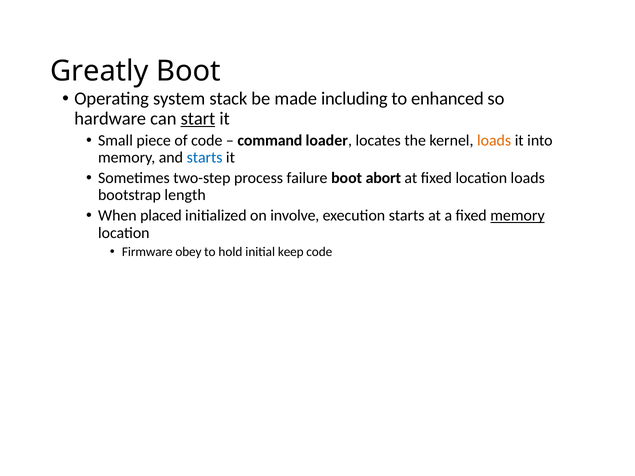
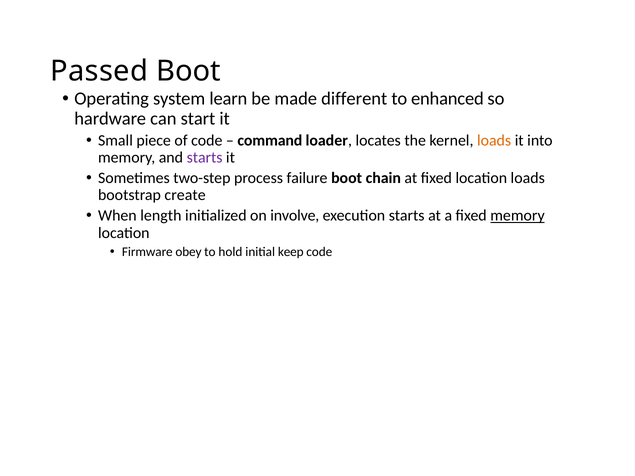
Greatly: Greatly -> Passed
stack: stack -> learn
including: including -> different
start underline: present -> none
starts at (205, 158) colour: blue -> purple
abort: abort -> chain
length: length -> create
placed: placed -> length
